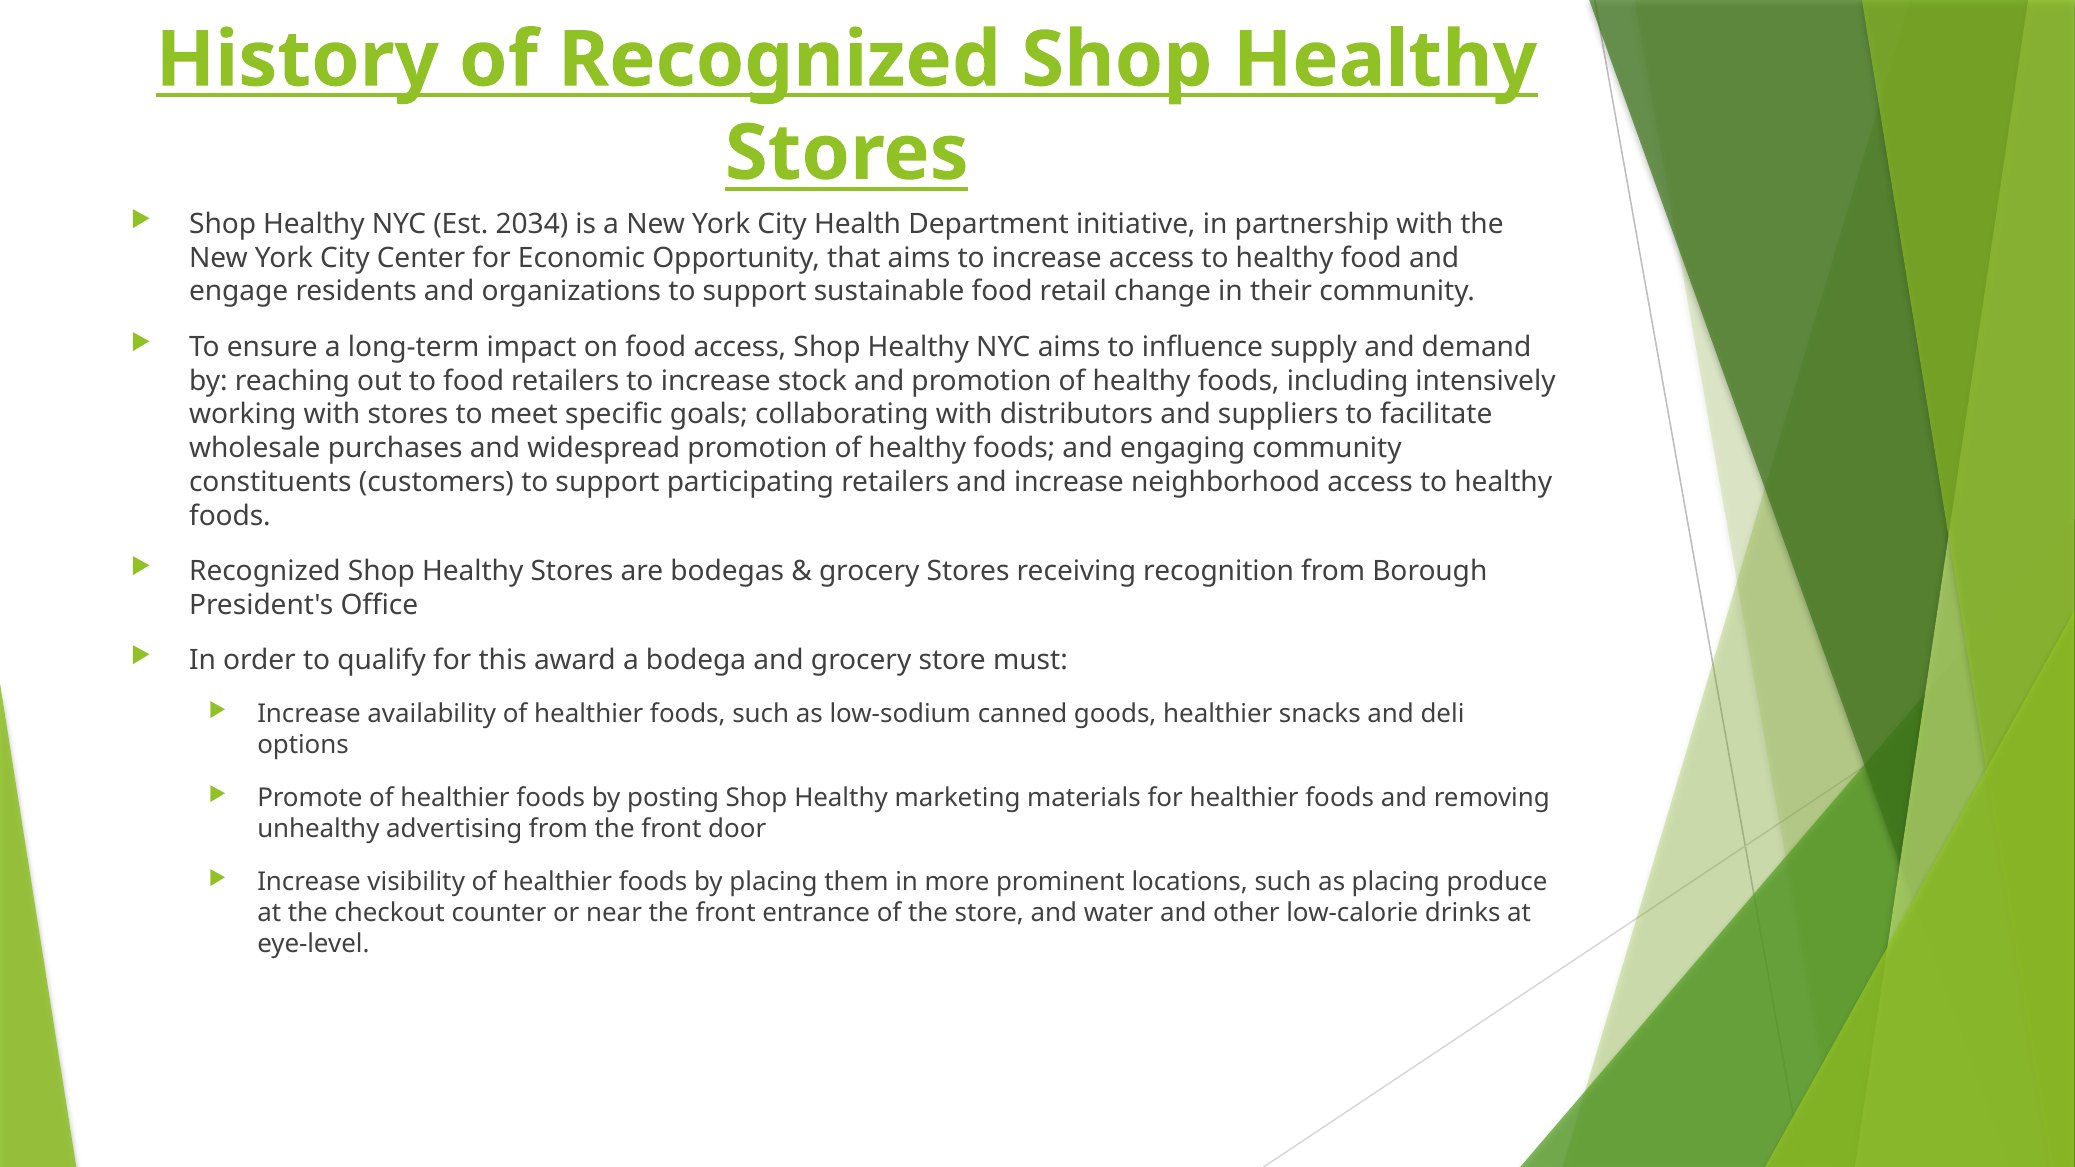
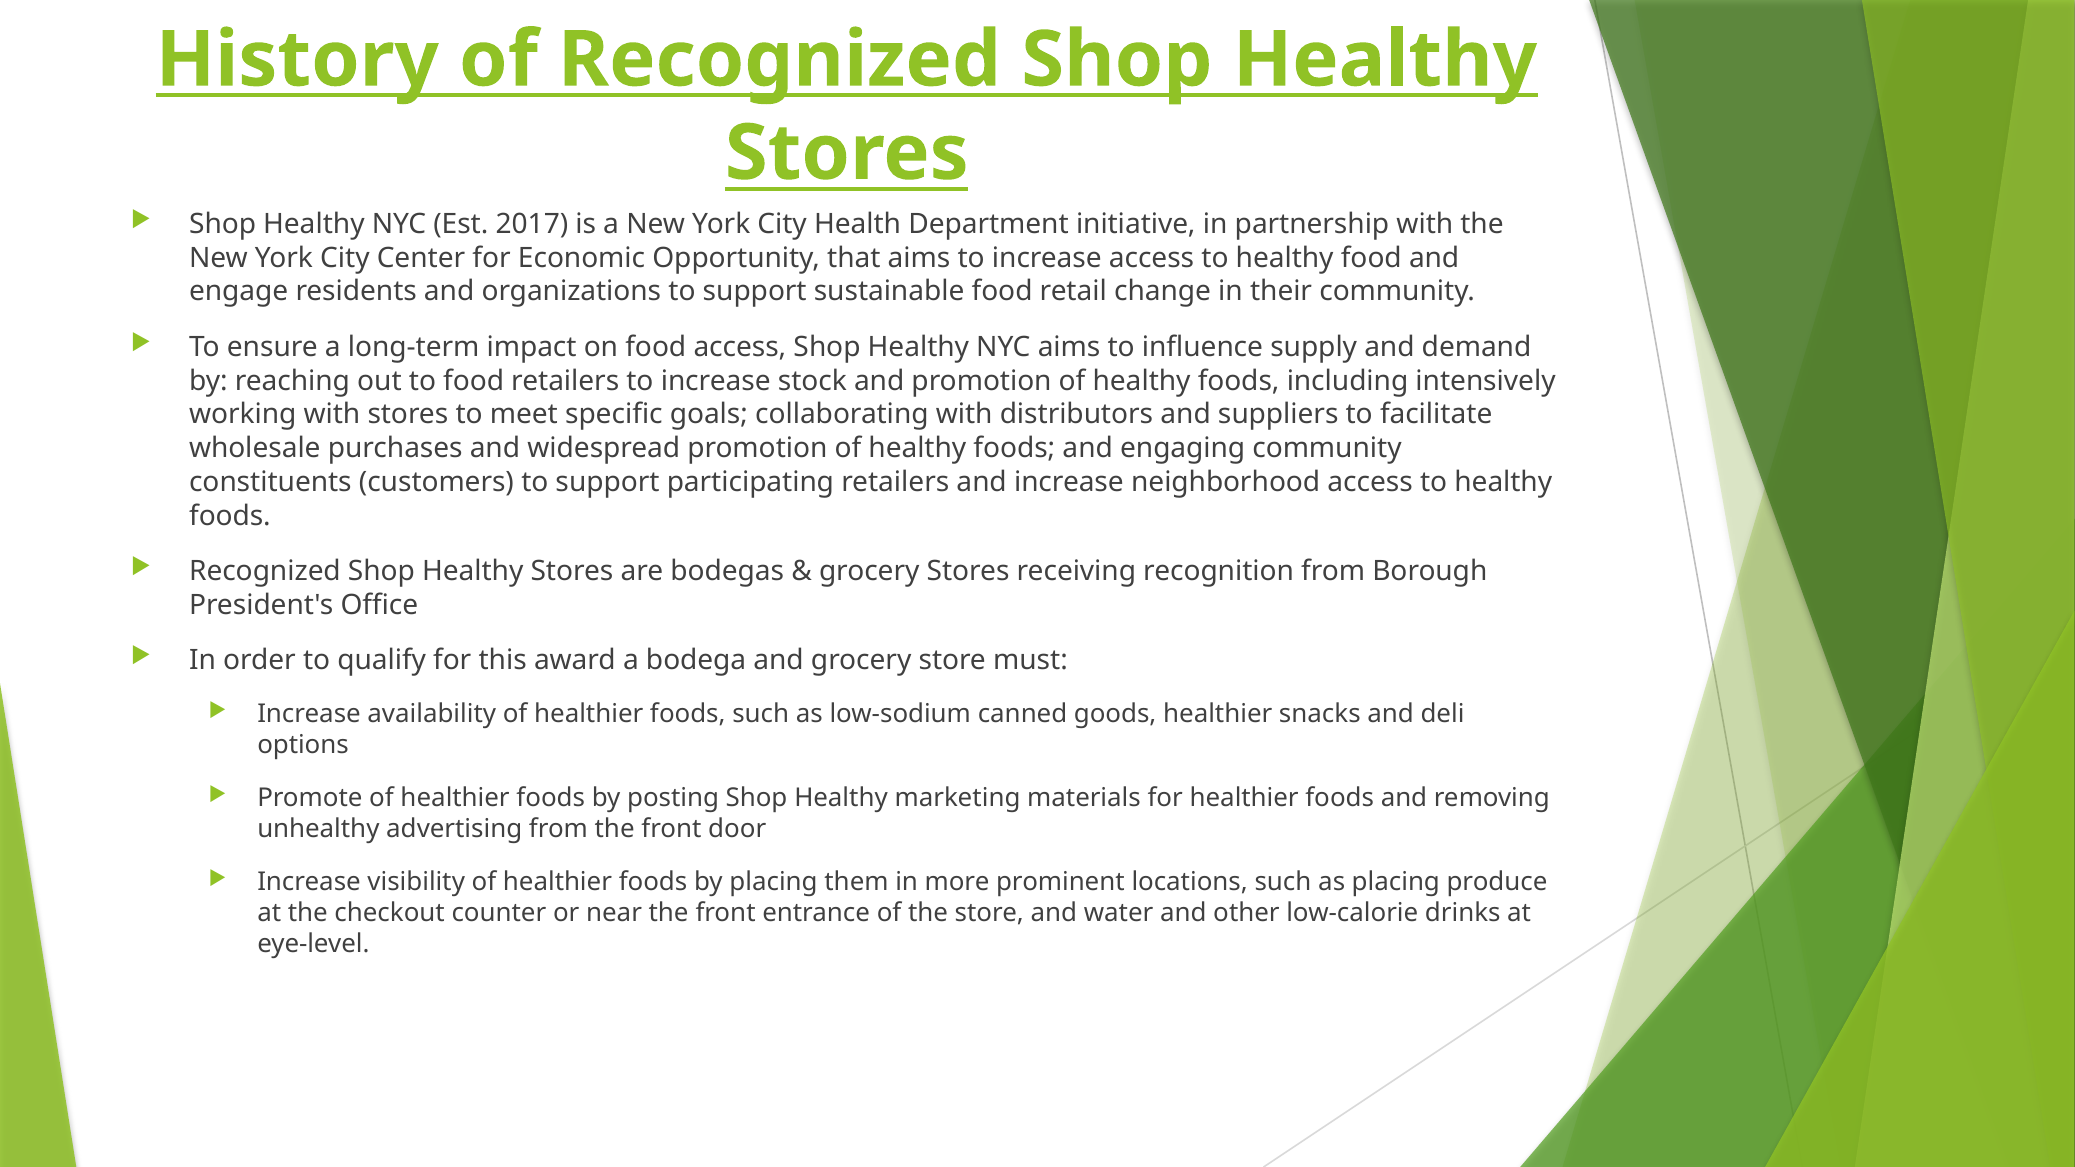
2034: 2034 -> 2017
